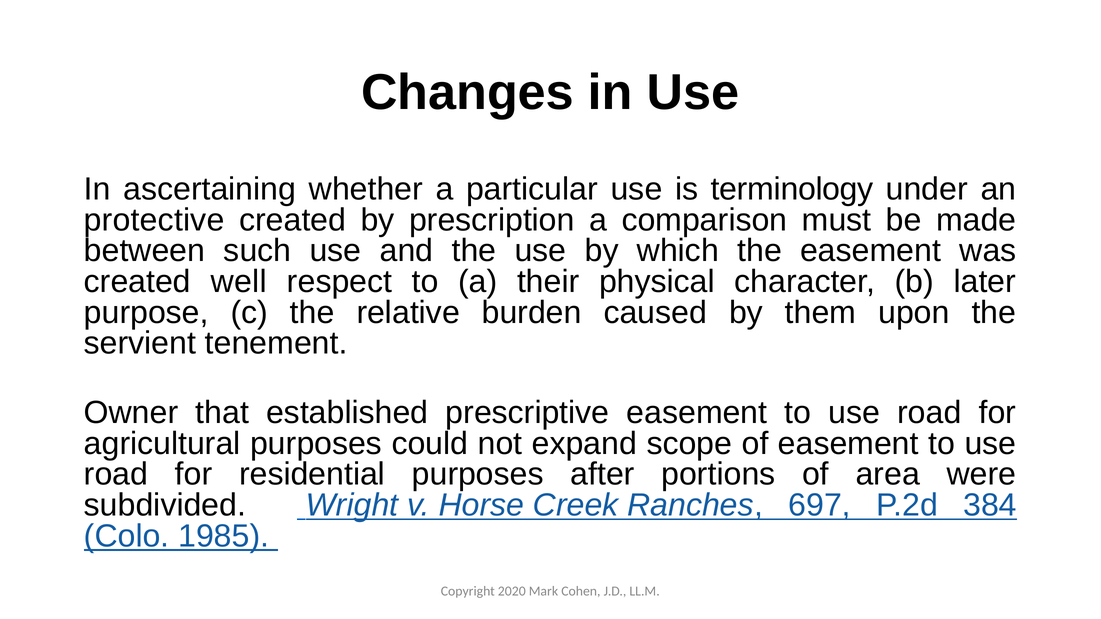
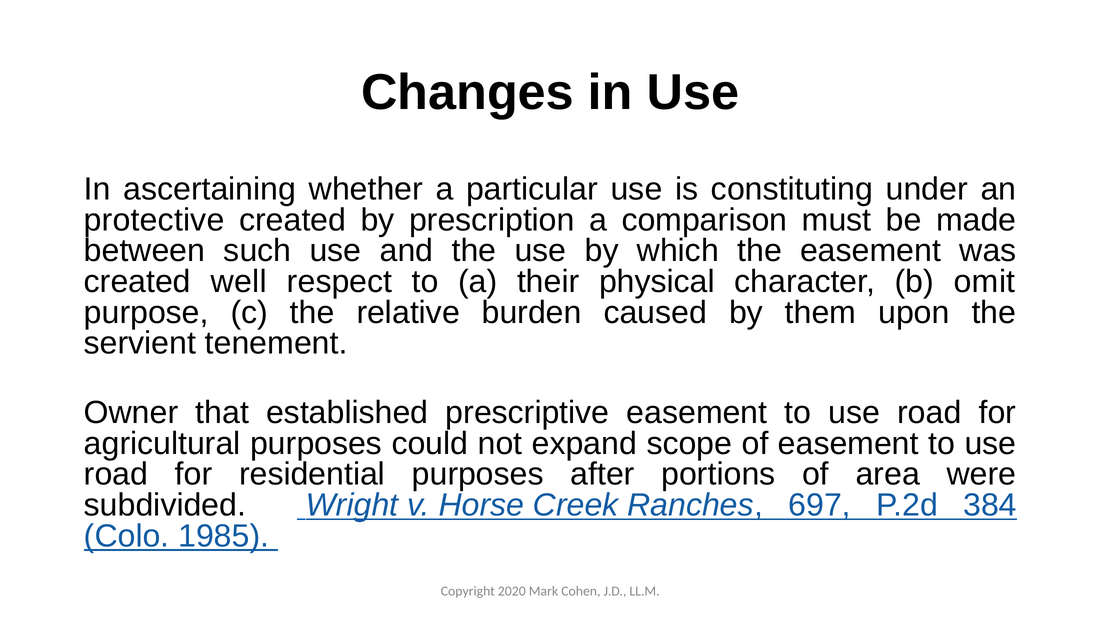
terminology: terminology -> constituting
later: later -> omit
